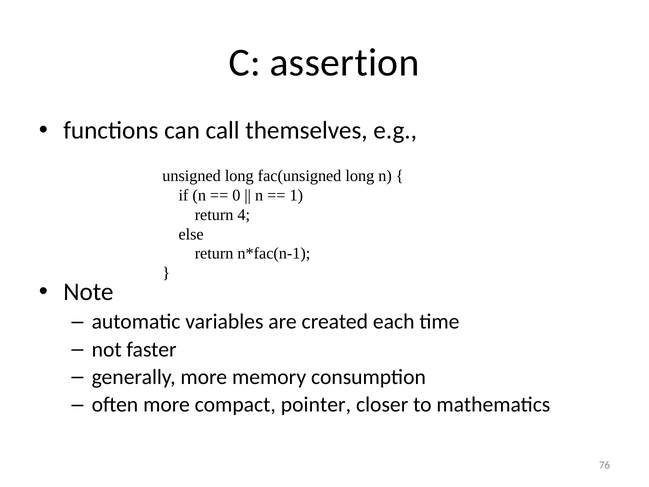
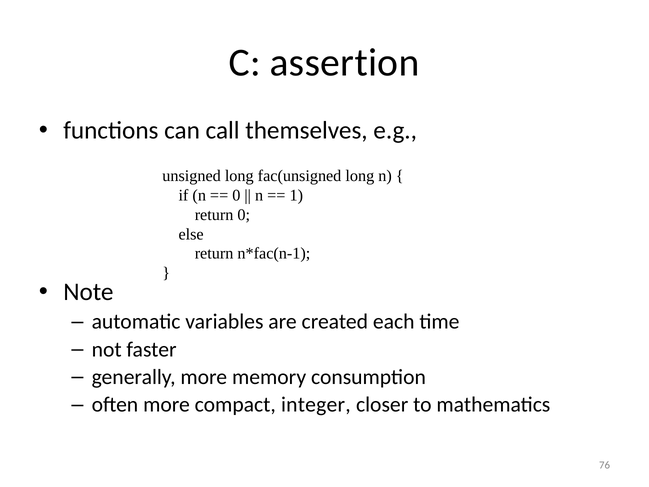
return 4: 4 -> 0
pointer: pointer -> integer
